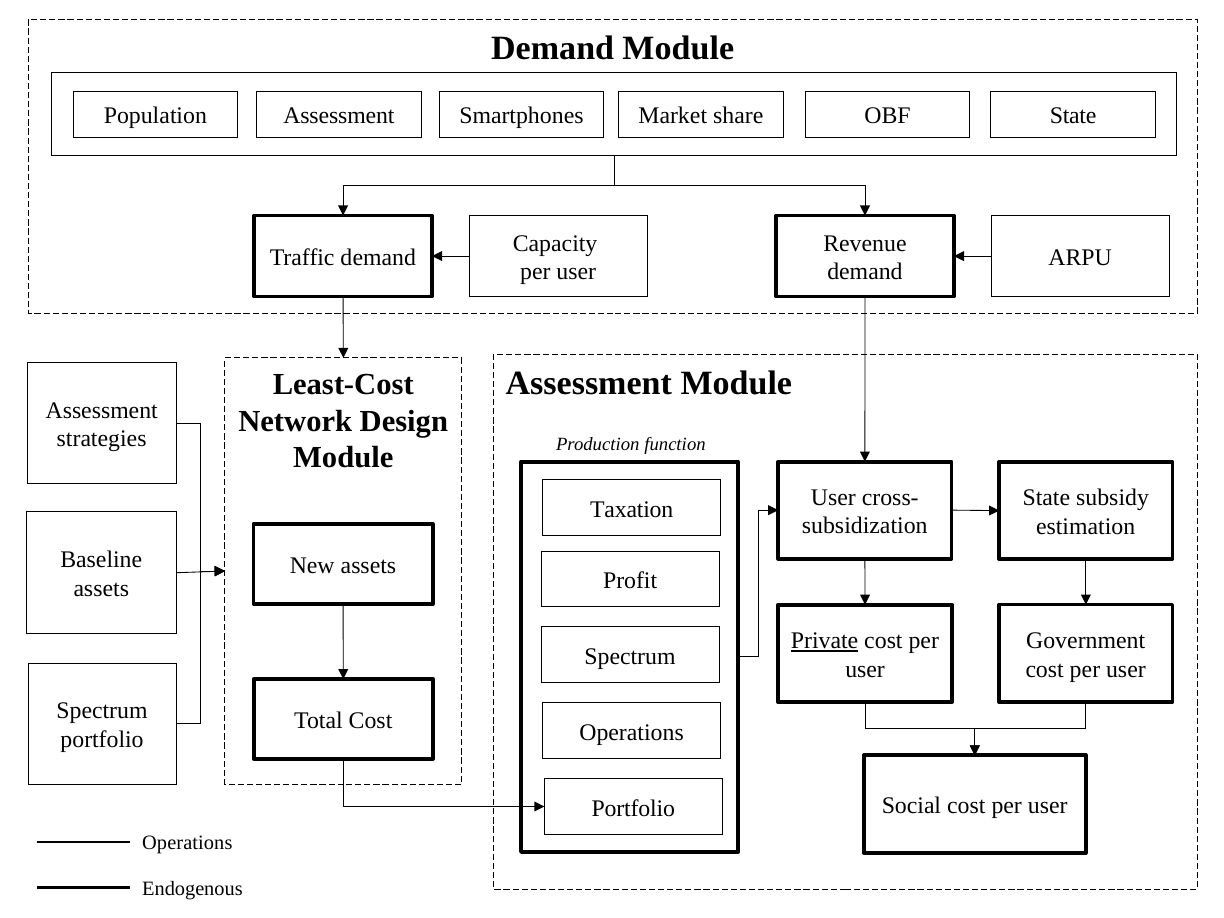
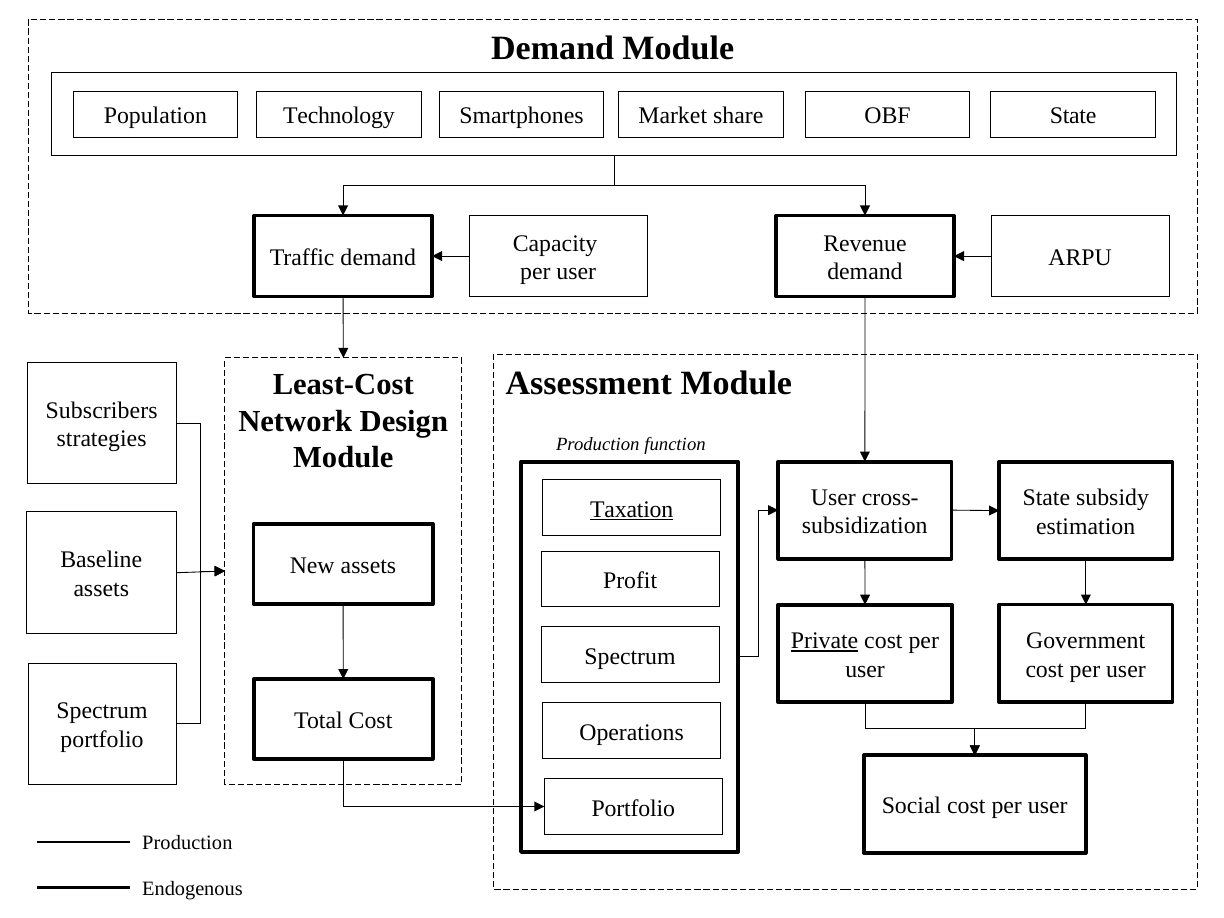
Population Assessment: Assessment -> Technology
Assessment at (102, 410): Assessment -> Subscribers
Taxation underline: none -> present
Operations at (187, 843): Operations -> Production
